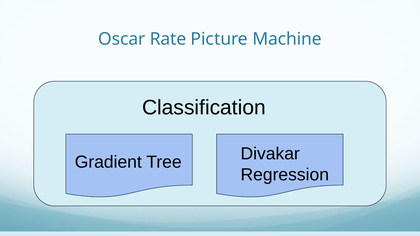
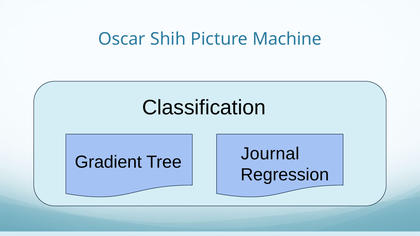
Rate: Rate -> Shih
Divakar: Divakar -> Journal
